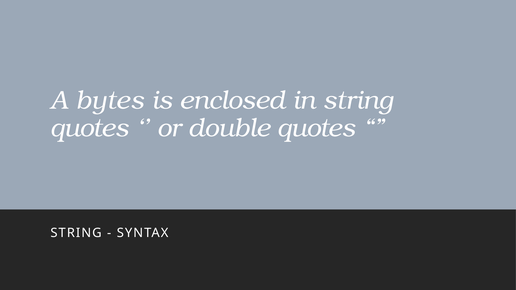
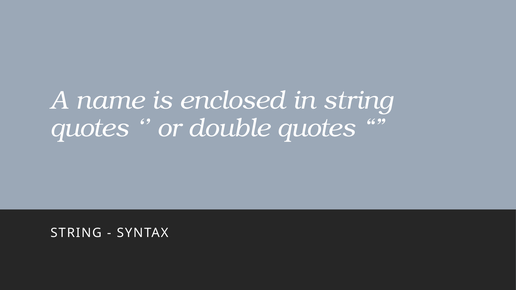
bytes: bytes -> name
